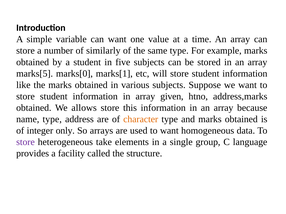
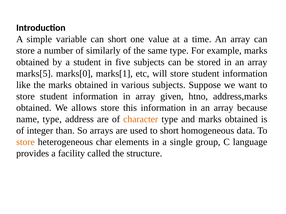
can want: want -> short
only: only -> than
to want: want -> short
store at (25, 142) colour: purple -> orange
take: take -> char
